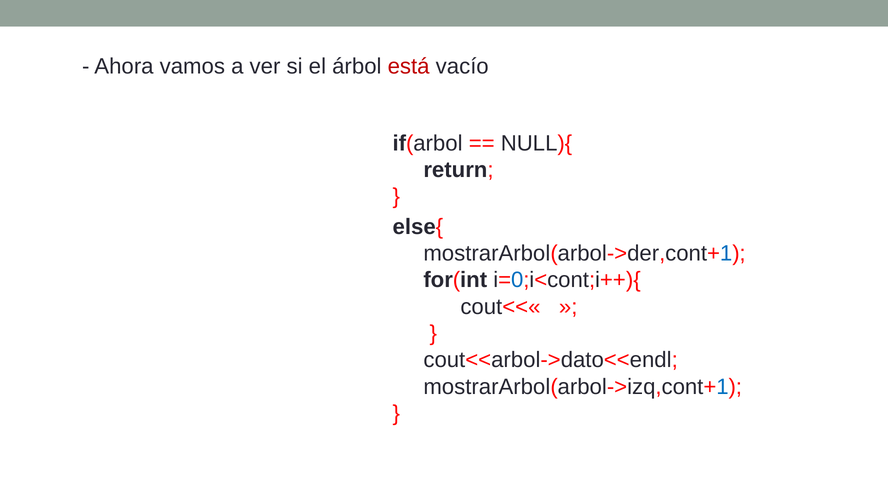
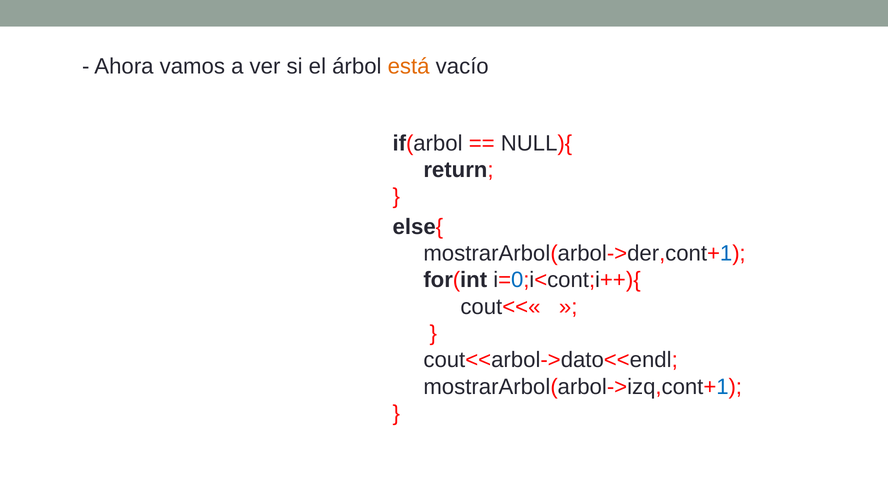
está colour: red -> orange
